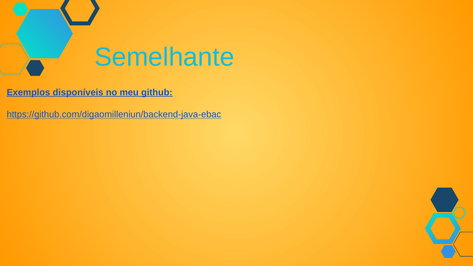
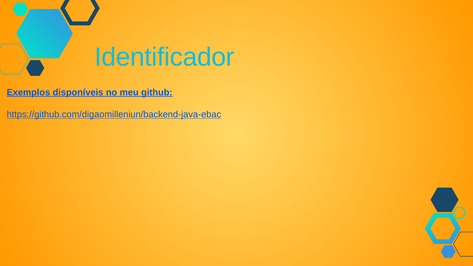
Semelhante: Semelhante -> Identificador
